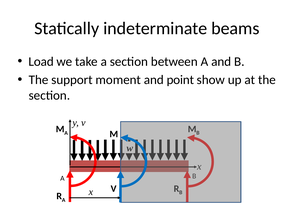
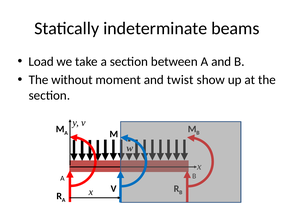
support: support -> without
point: point -> twist
